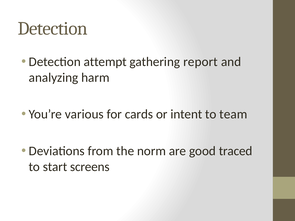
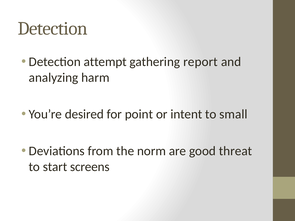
various: various -> desired
cards: cards -> point
team: team -> small
traced: traced -> threat
